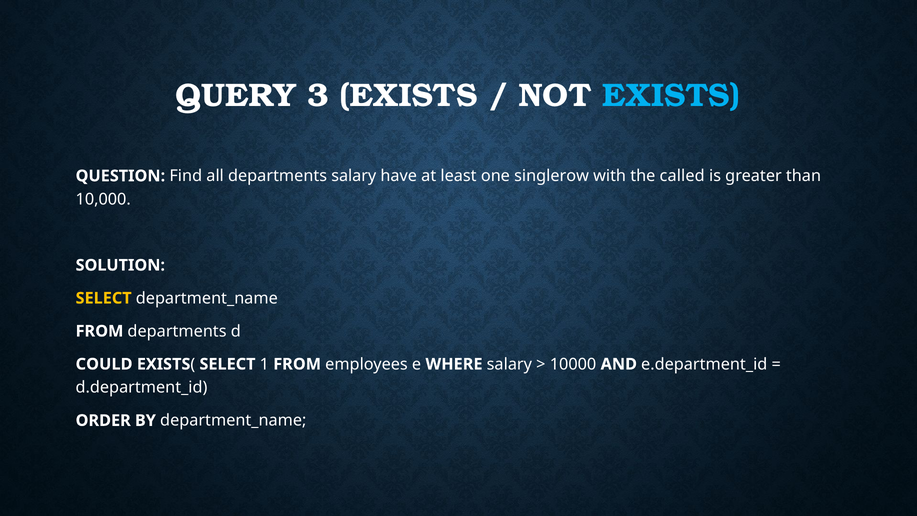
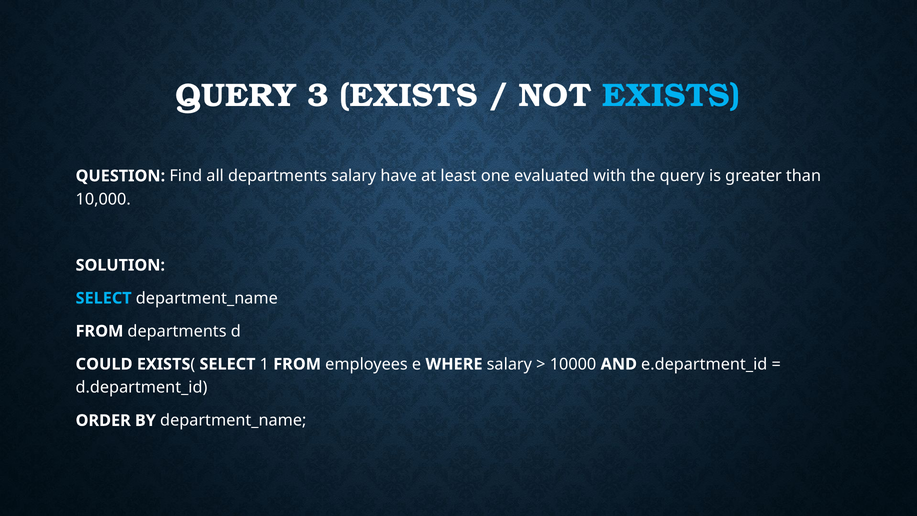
singlerow: singlerow -> evaluated
the called: called -> query
SELECT at (104, 298) colour: yellow -> light blue
